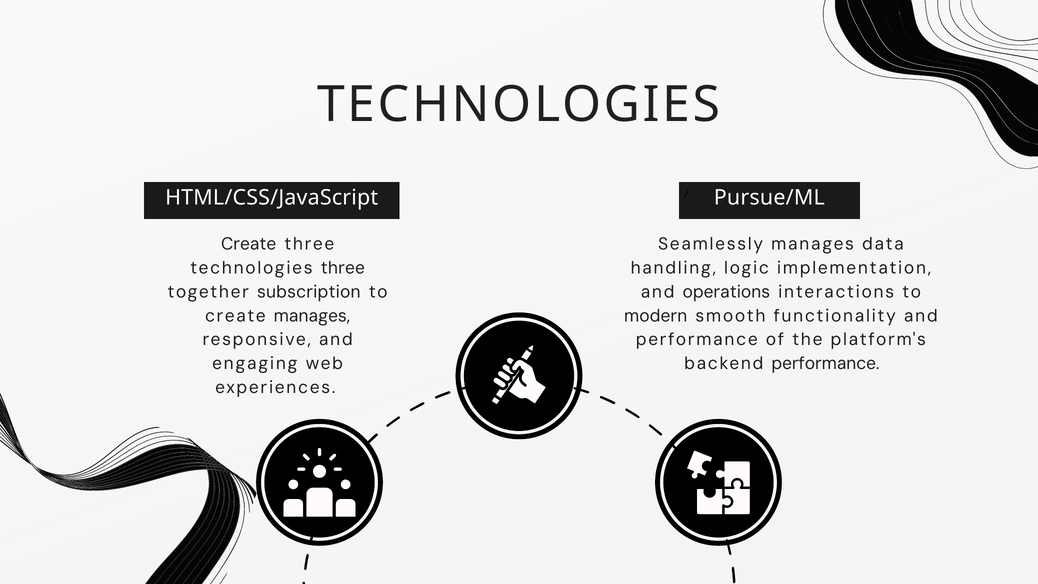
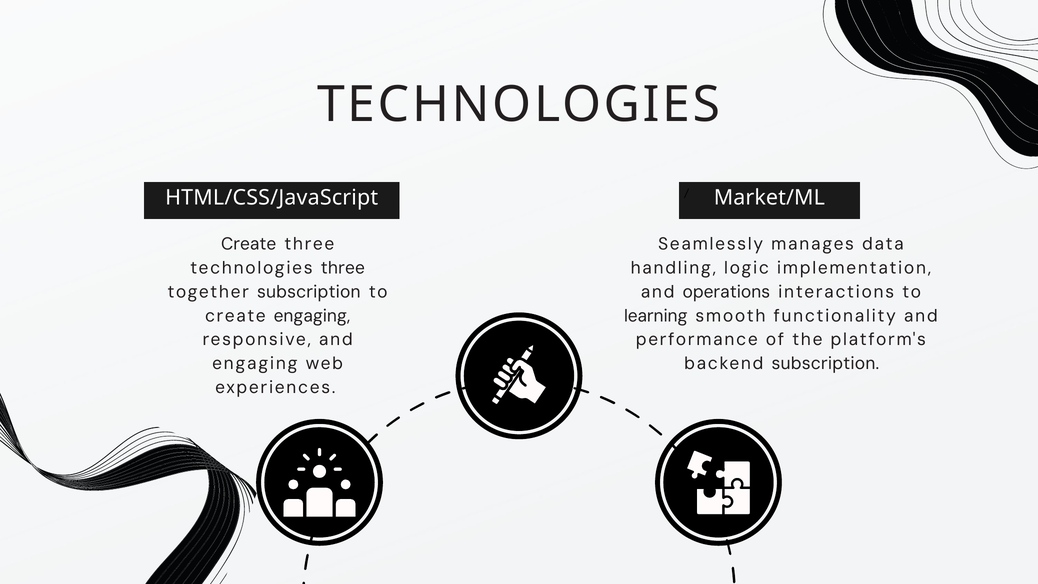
Pursue/ML: Pursue/ML -> Market/ML
manages at (312, 316): manages -> engaging
modern: modern -> learning
backend performance: performance -> subscription
